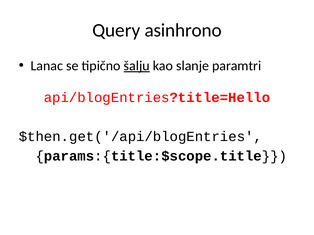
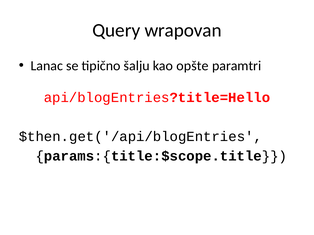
asinhrono: asinhrono -> wrapovan
šalju underline: present -> none
slanje: slanje -> opšte
